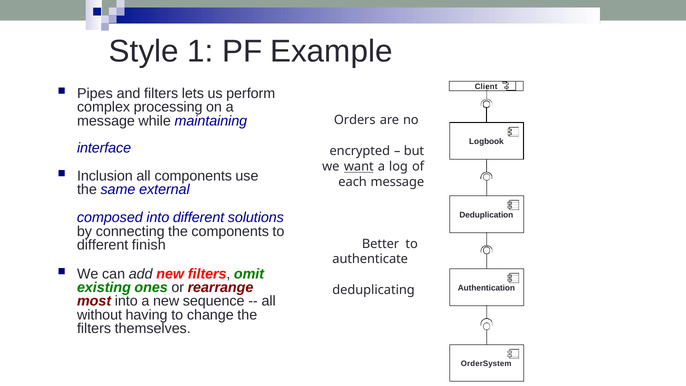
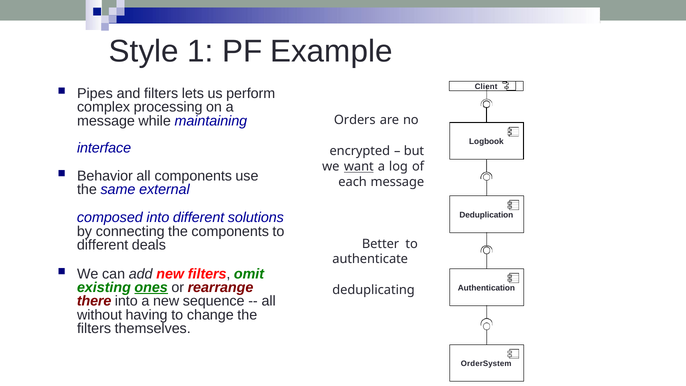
Inclusion: Inclusion -> Behavior
finish: finish -> deals
ones underline: none -> present
most: most -> there
